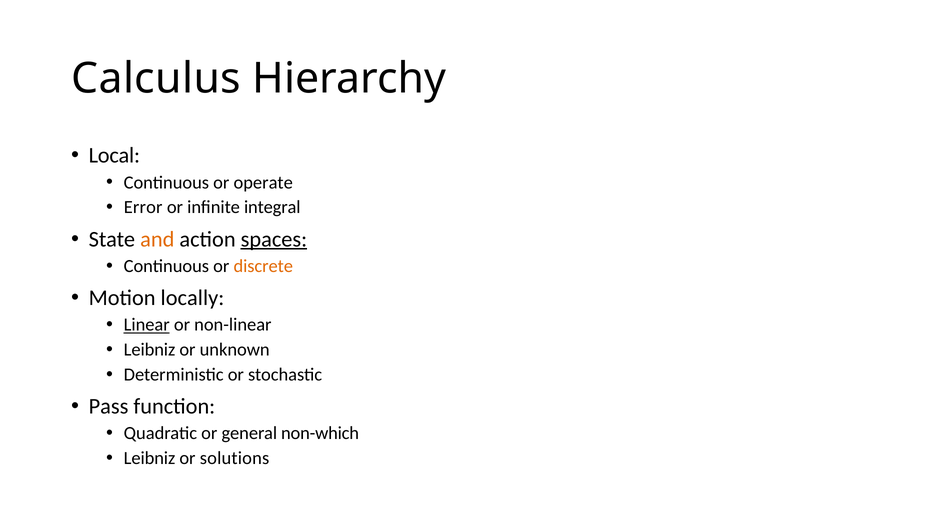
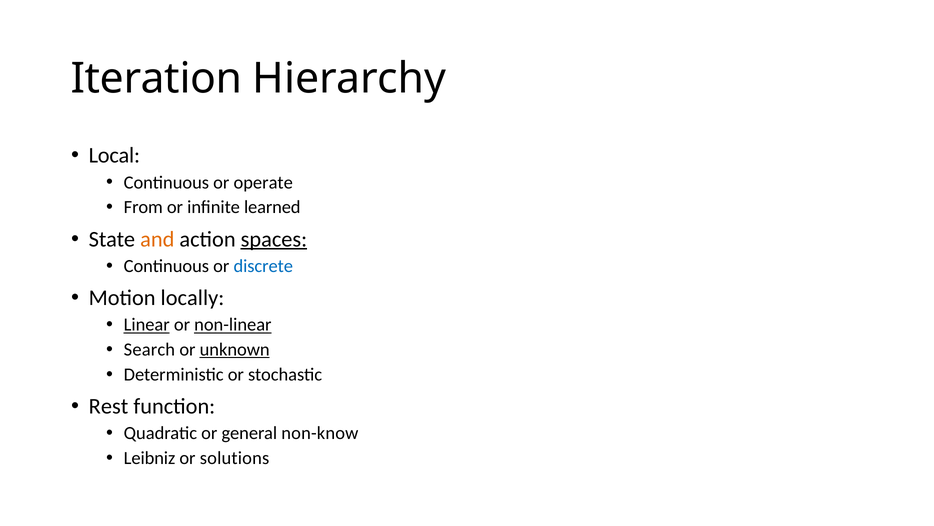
Calculus: Calculus -> Iteration
Error: Error -> From
integral: integral -> learned
discrete colour: orange -> blue
non-linear underline: none -> present
Leibniz at (150, 349): Leibniz -> Search
unknown underline: none -> present
Pass: Pass -> Rest
non-which: non-which -> non-know
